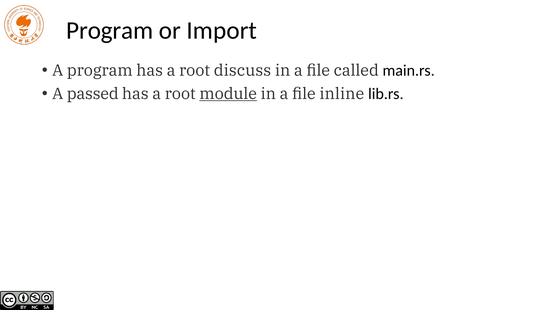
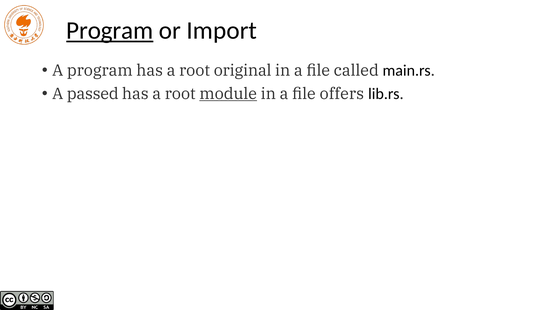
Program at (110, 31) underline: none -> present
discuss: discuss -> original
inline: inline -> offers
